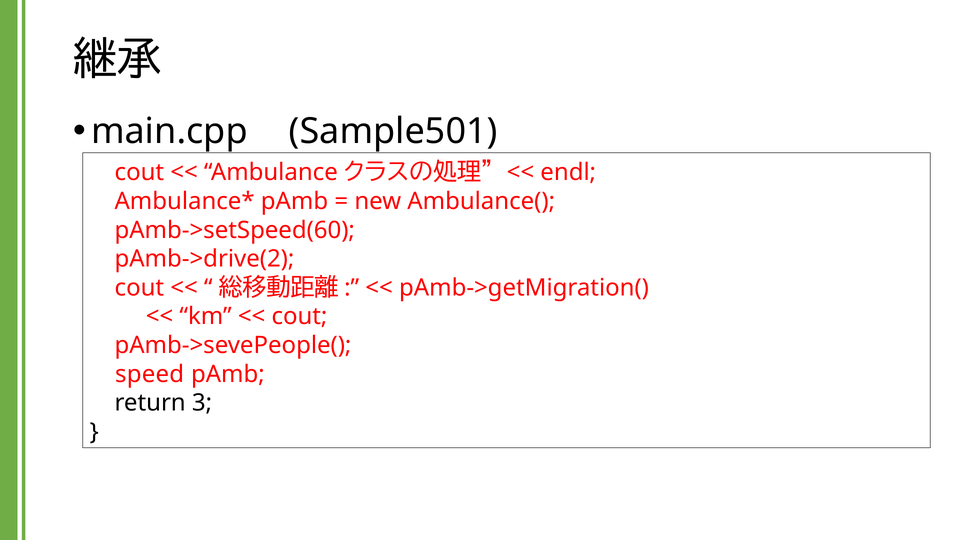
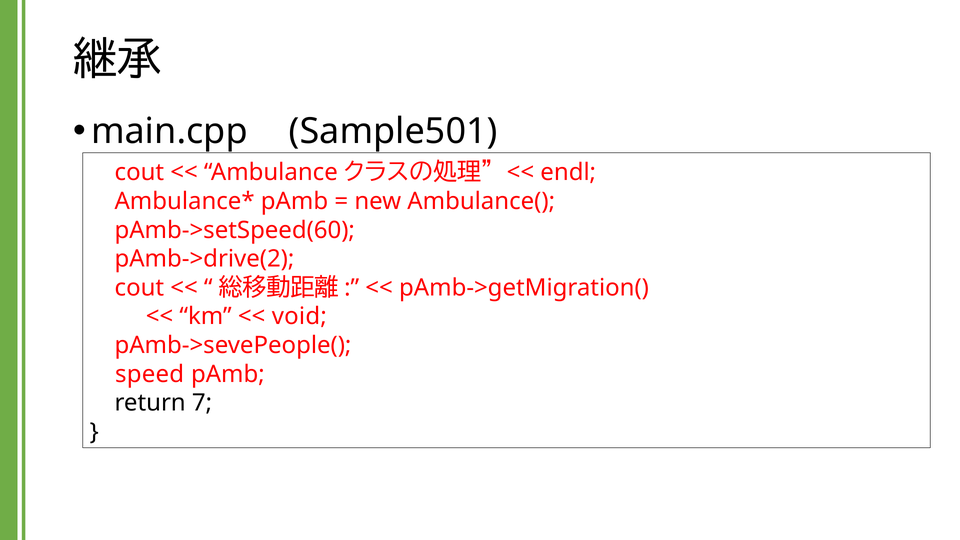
cout at (299, 317): cout -> void
3: 3 -> 7
